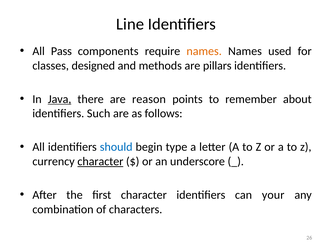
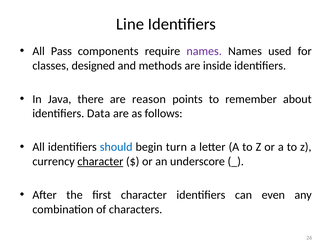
names at (204, 51) colour: orange -> purple
pillars: pillars -> inside
Java underline: present -> none
Such: Such -> Data
type: type -> turn
your: your -> even
